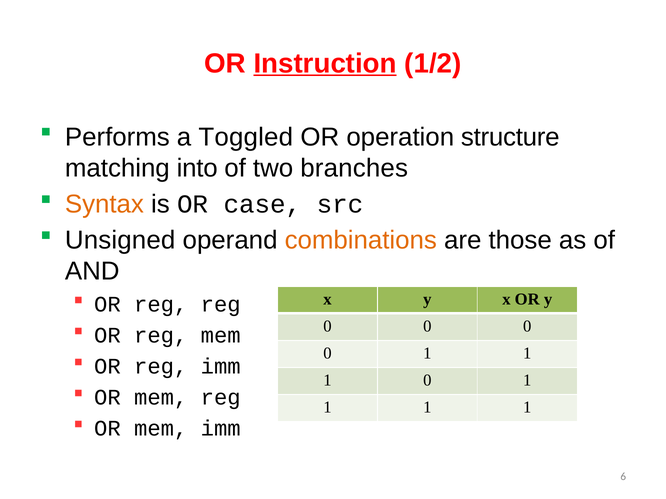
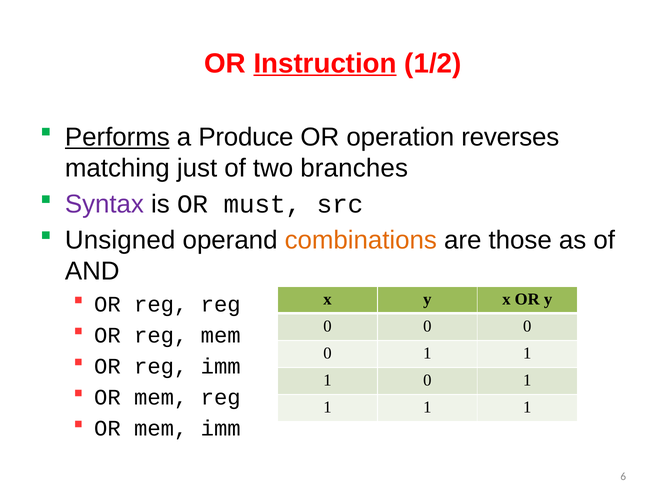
Performs underline: none -> present
Toggled: Toggled -> Produce
structure: structure -> reverses
into: into -> just
Syntax colour: orange -> purple
case: case -> must
